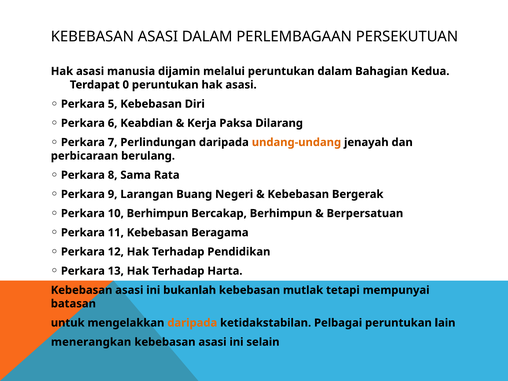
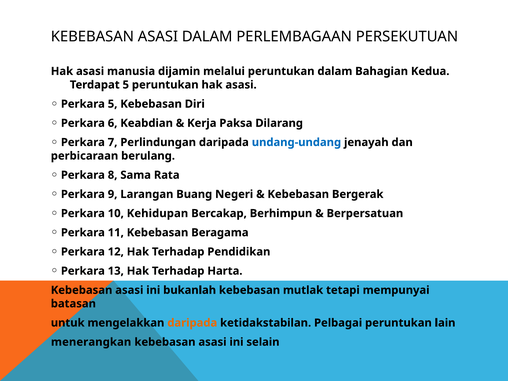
Terdapat 0: 0 -> 5
undang-undang colour: orange -> blue
10 Berhimpun: Berhimpun -> Kehidupan
